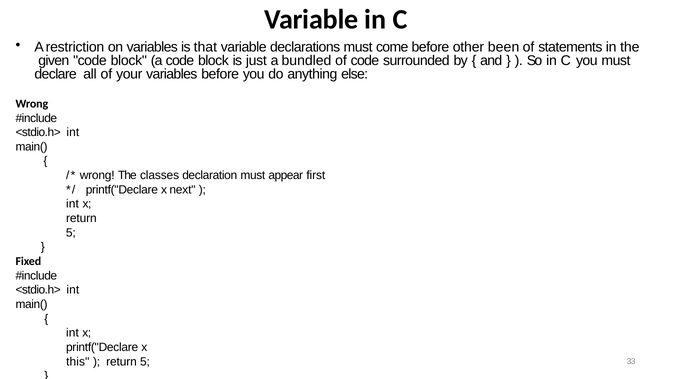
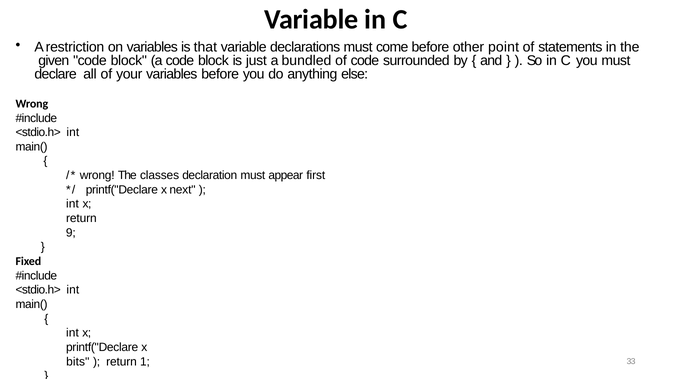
been: been -> point
5 at (71, 233): 5 -> 9
this: this -> bits
5 at (145, 362): 5 -> 1
